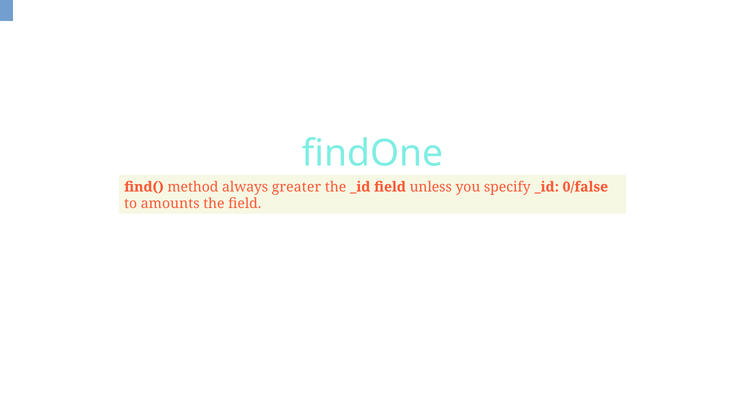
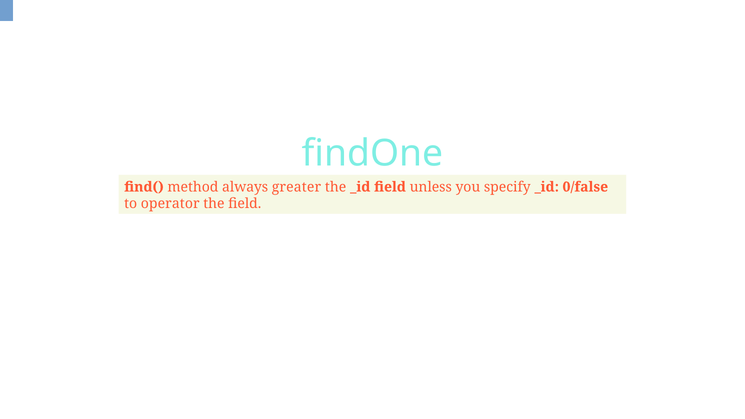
amounts: amounts -> operator
